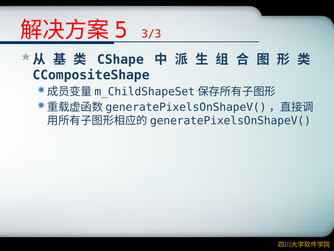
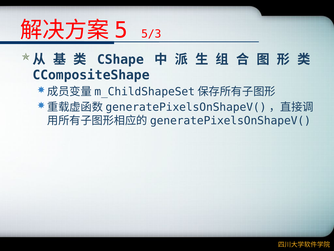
3/3: 3/3 -> 5/3
